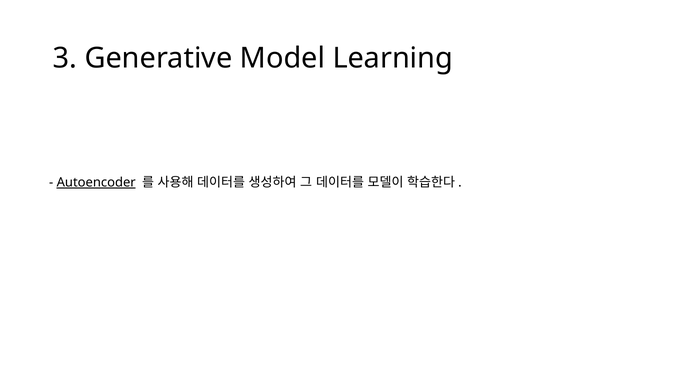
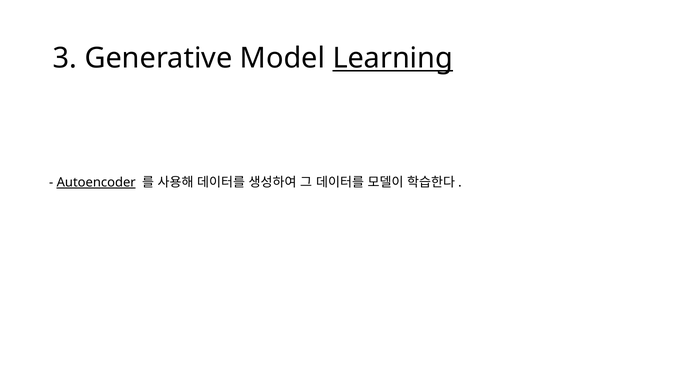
Learning underline: none -> present
